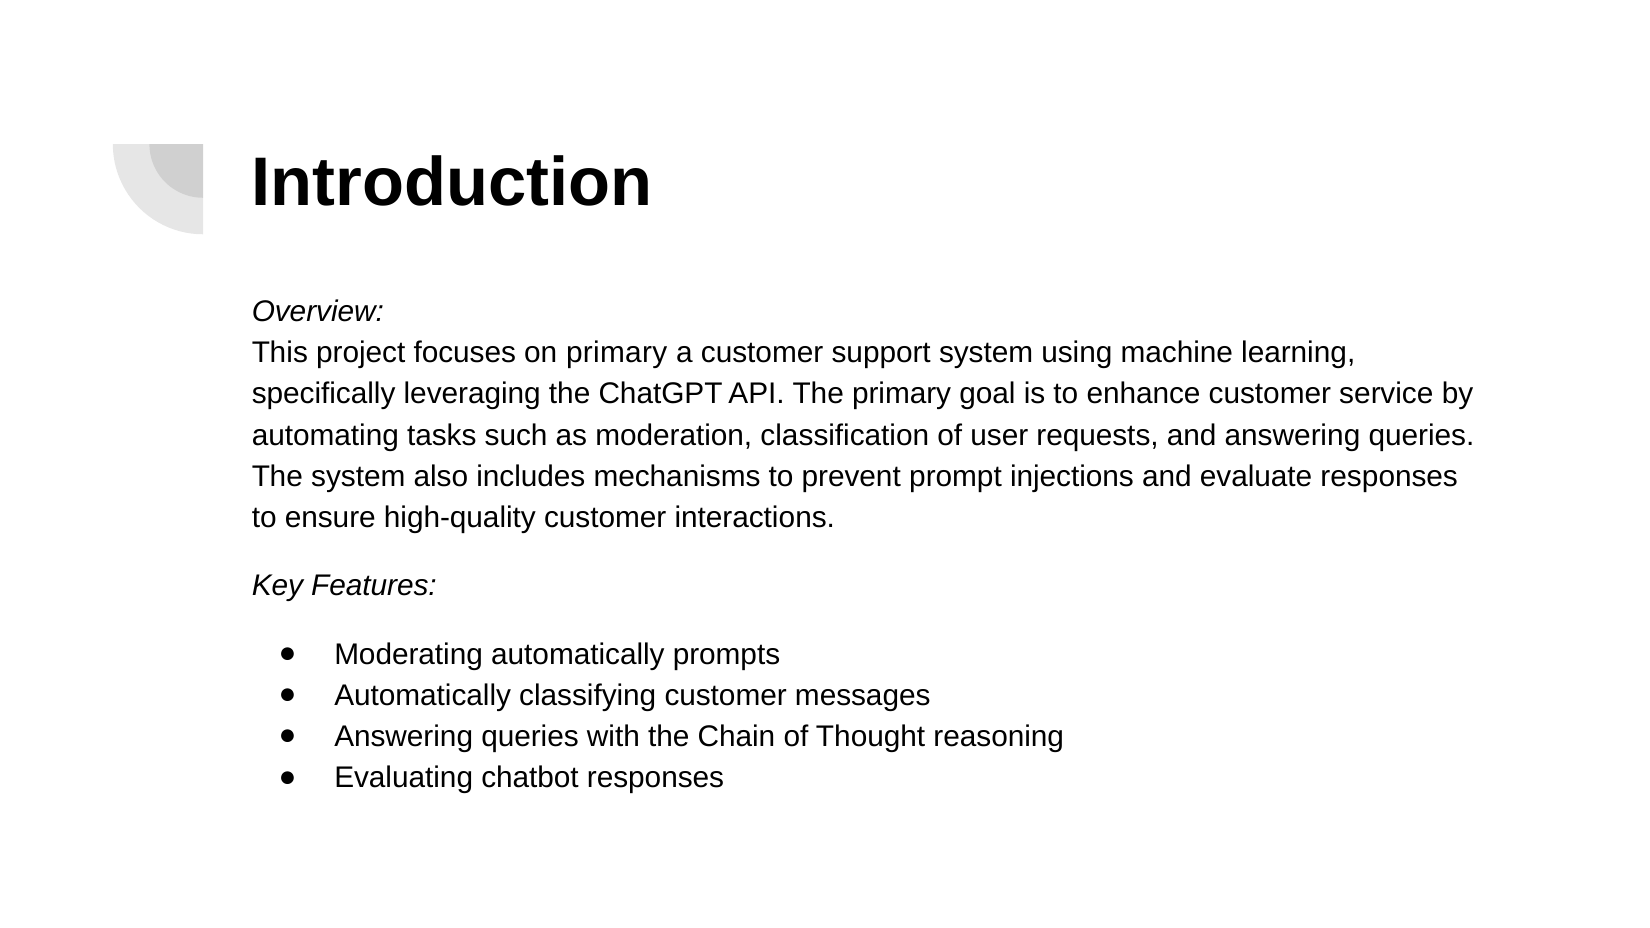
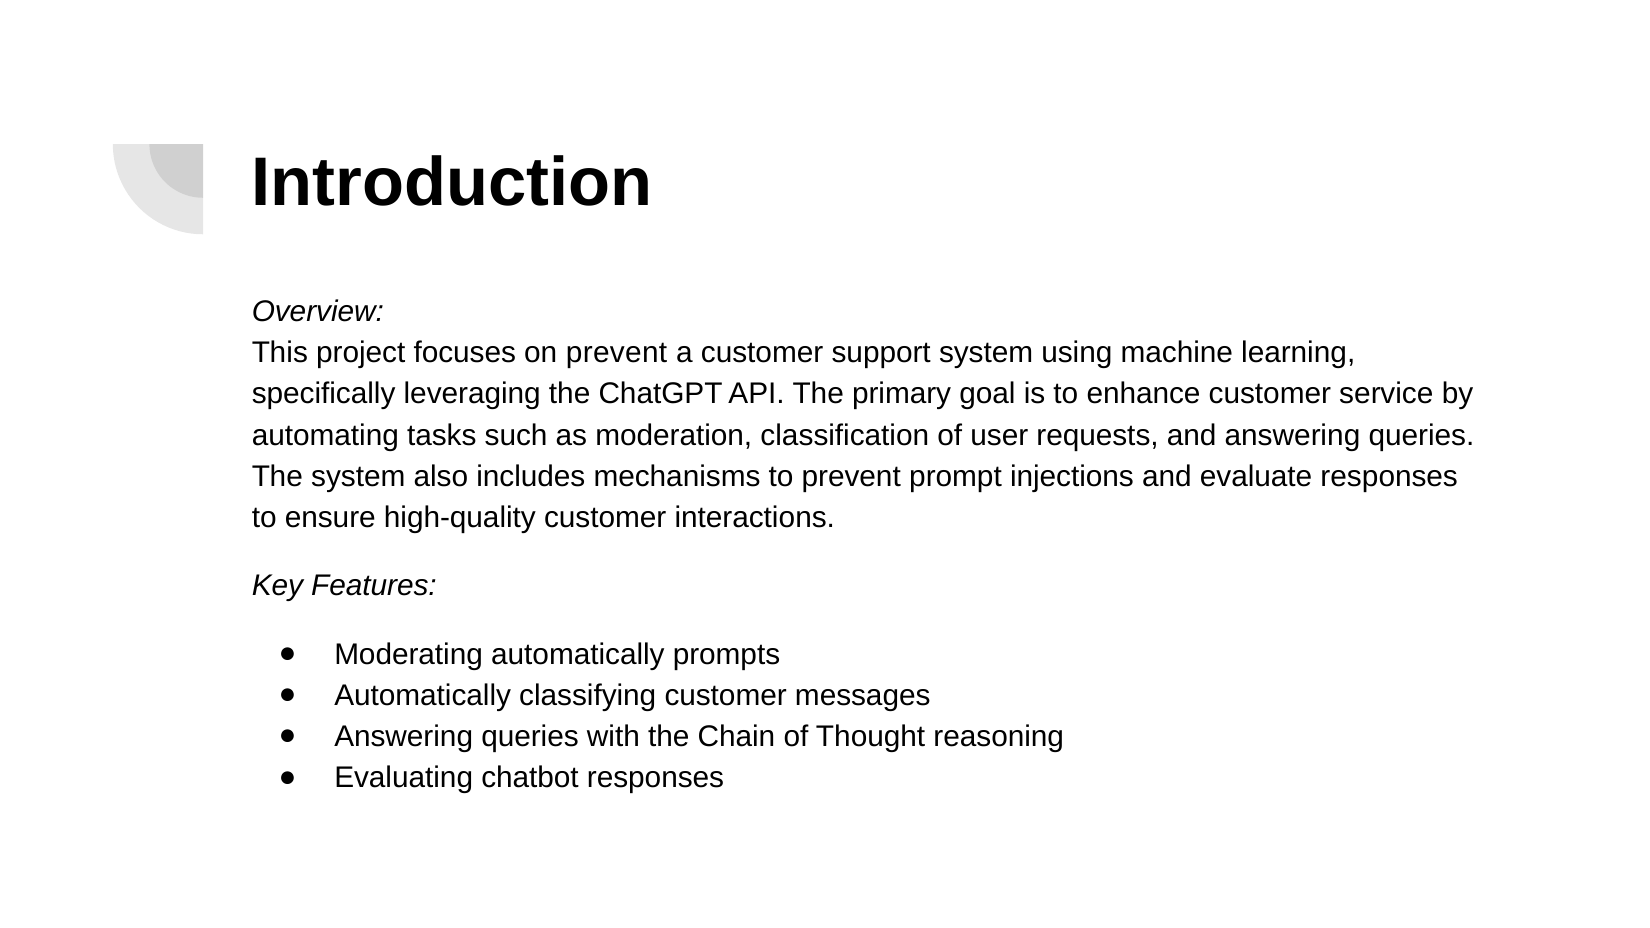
on primary: primary -> prevent
